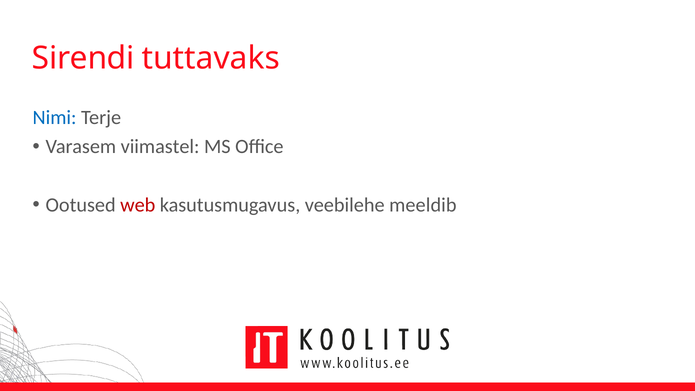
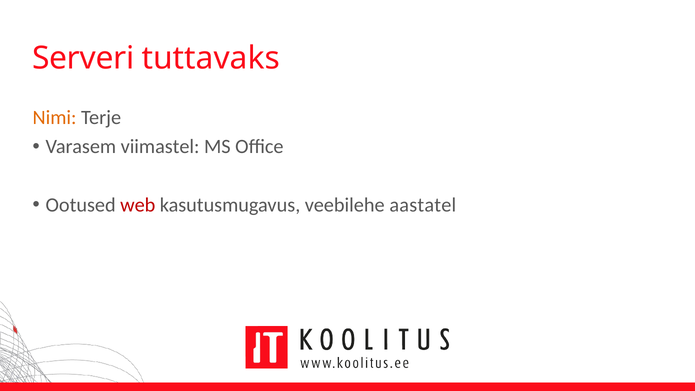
Sirendi: Sirendi -> Serveri
Nimi colour: blue -> orange
meeldib: meeldib -> aastatel
